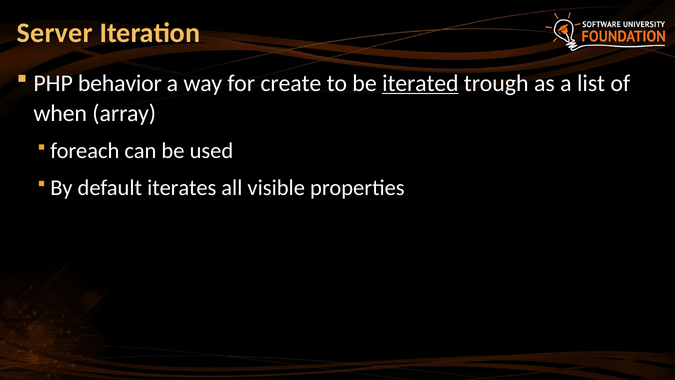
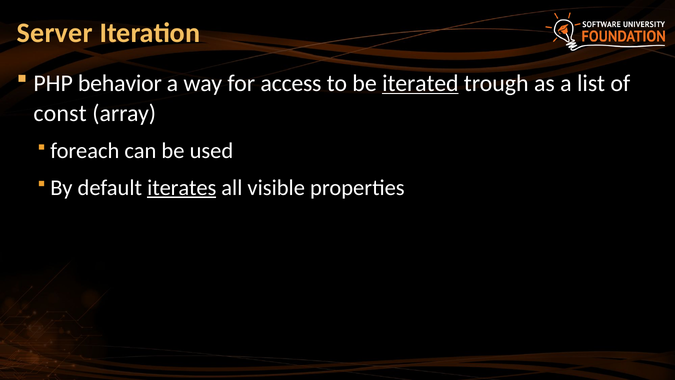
create: create -> access
when: when -> const
iterates underline: none -> present
